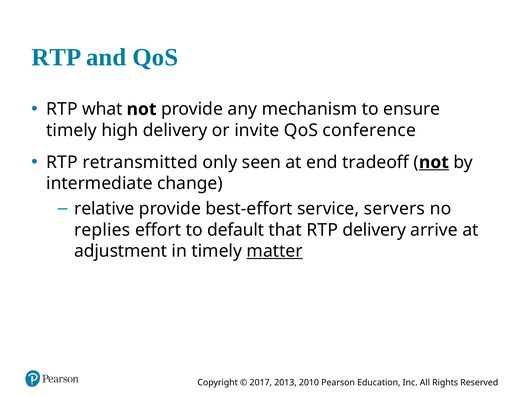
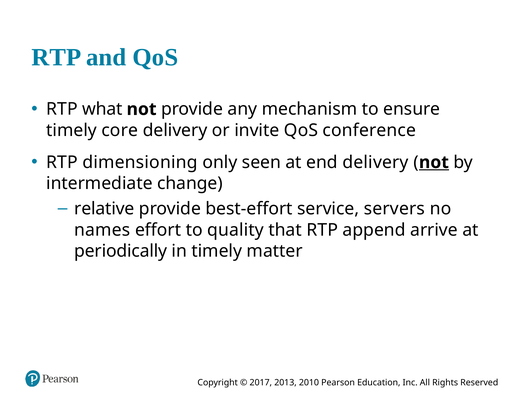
high: high -> core
retransmitted: retransmitted -> dimensioning
end tradeoff: tradeoff -> delivery
replies: replies -> names
default: default -> quality
P delivery: delivery -> append
adjustment: adjustment -> periodically
matter underline: present -> none
